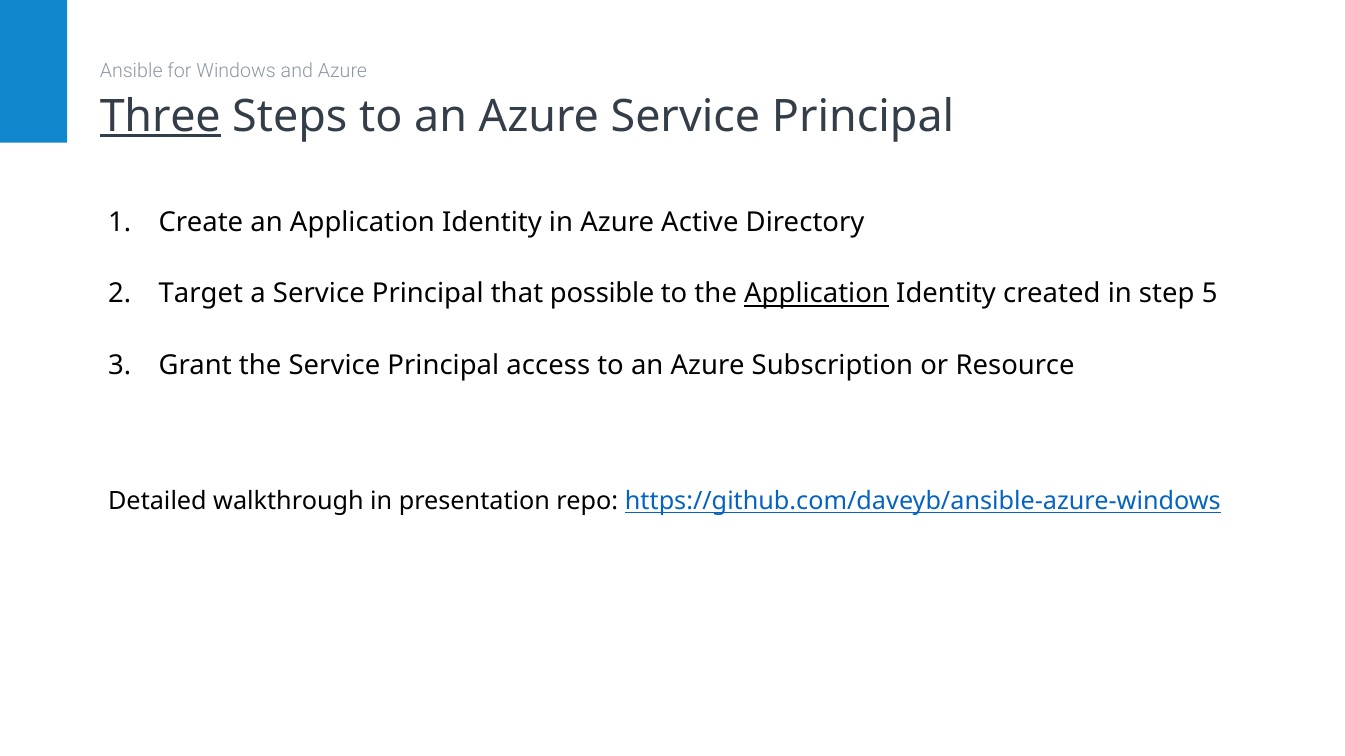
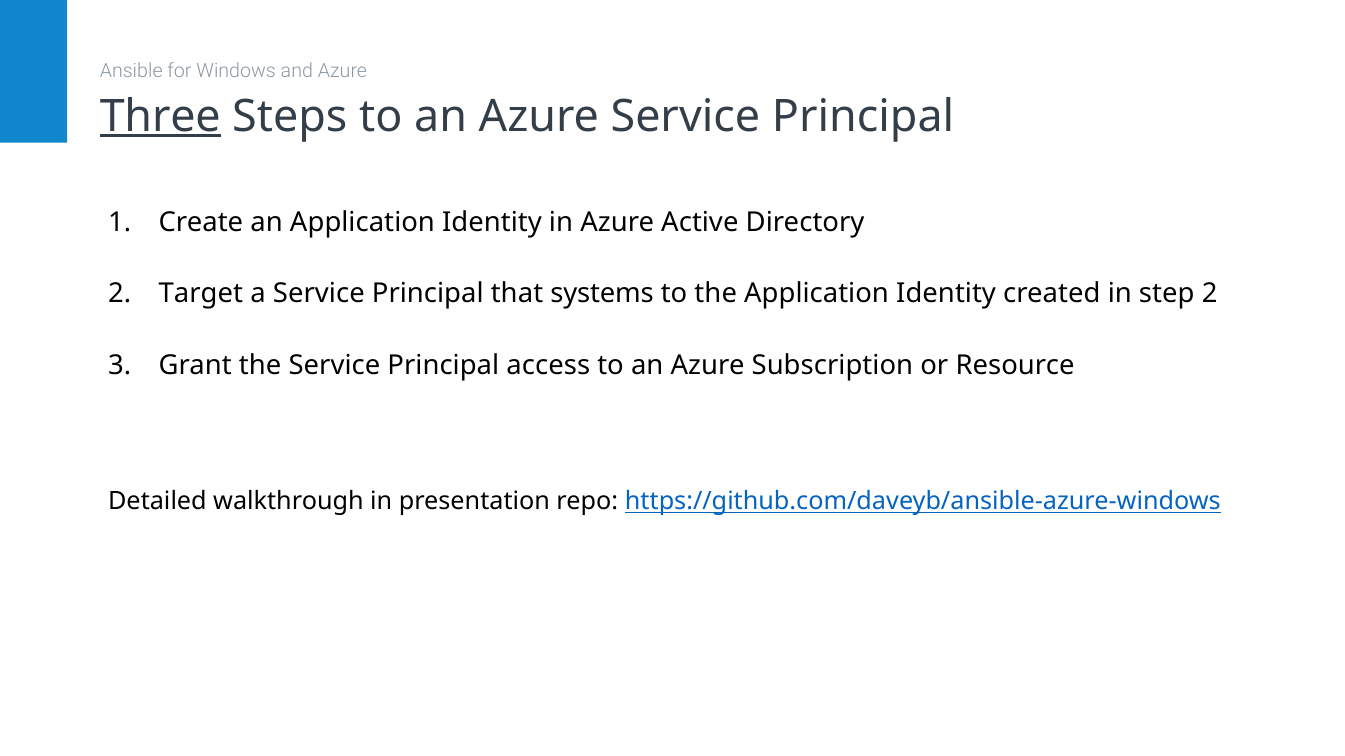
possible: possible -> systems
Application at (817, 294) underline: present -> none
step 5: 5 -> 2
